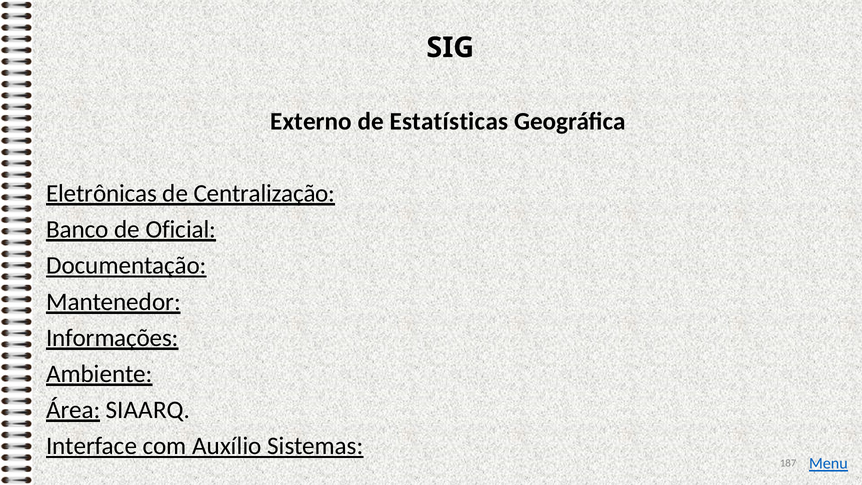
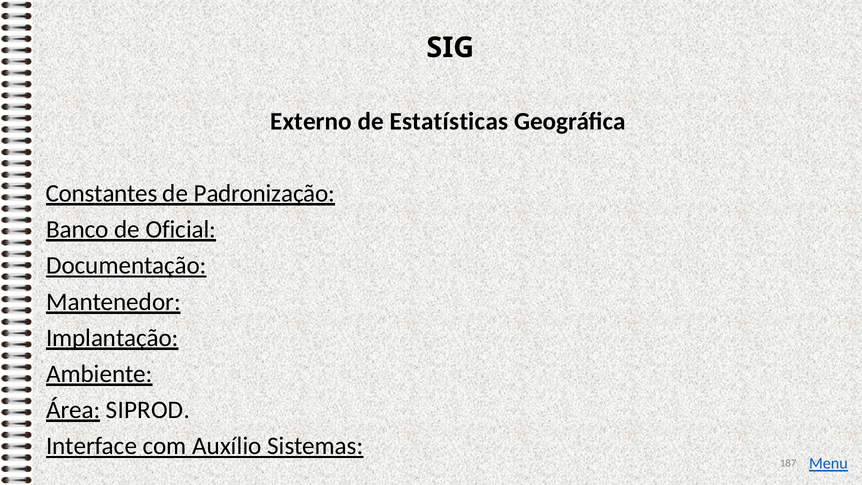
Eletrônicas: Eletrônicas -> Constantes
Centralização: Centralização -> Padronização
Informações: Informações -> Implantação
SIAARQ: SIAARQ -> SIPROD
